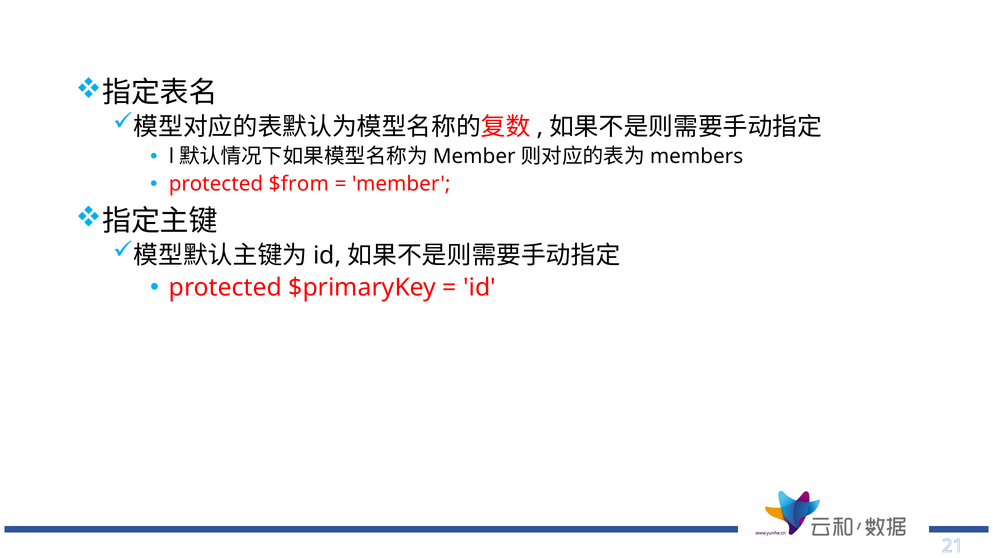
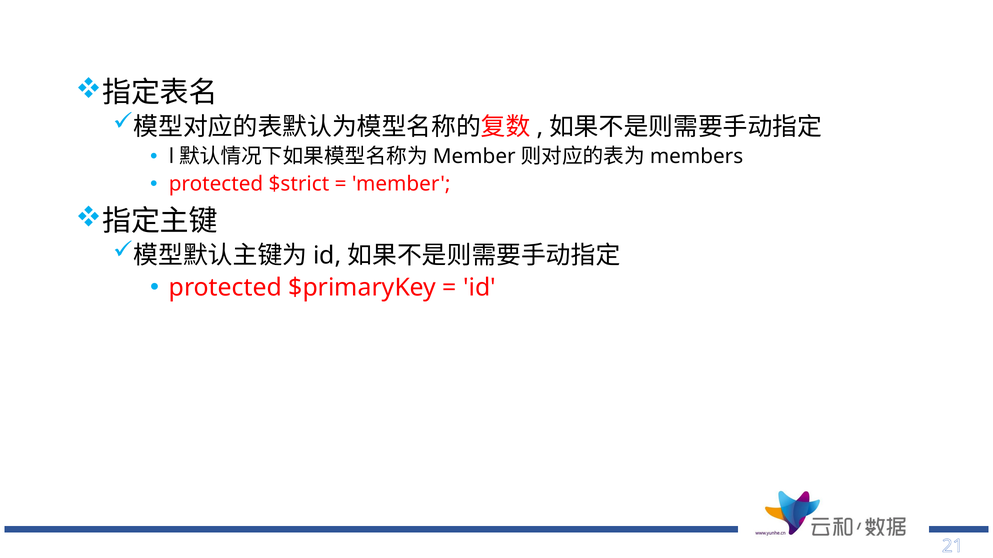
$from: $from -> $strict
